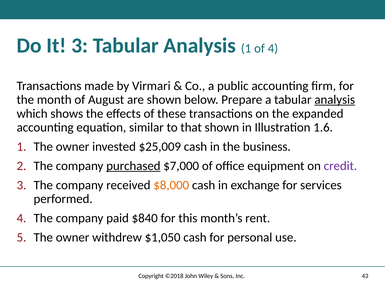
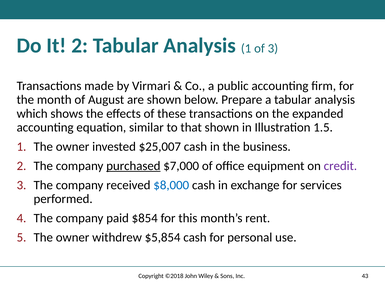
It 3: 3 -> 2
of 4: 4 -> 3
analysis at (335, 100) underline: present -> none
1.6: 1.6 -> 1.5
$25,009: $25,009 -> $25,007
$8,000 colour: orange -> blue
$840: $840 -> $854
$1,050: $1,050 -> $5,854
